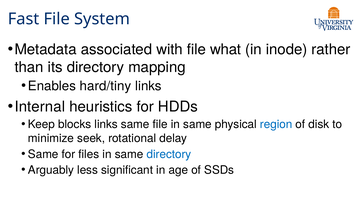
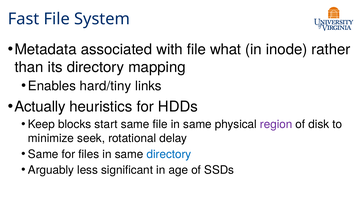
Internal: Internal -> Actually
blocks links: links -> start
region colour: blue -> purple
